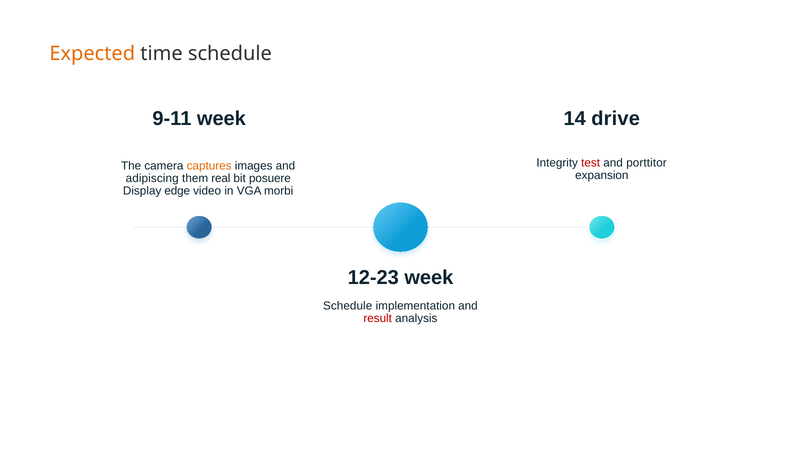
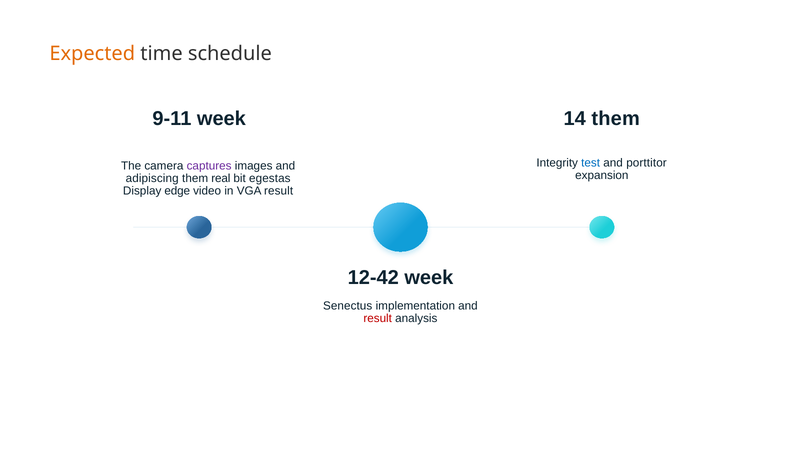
14 drive: drive -> them
test colour: red -> blue
captures colour: orange -> purple
posuere: posuere -> egestas
VGA morbi: morbi -> result
12-23: 12-23 -> 12-42
Schedule at (348, 306): Schedule -> Senectus
